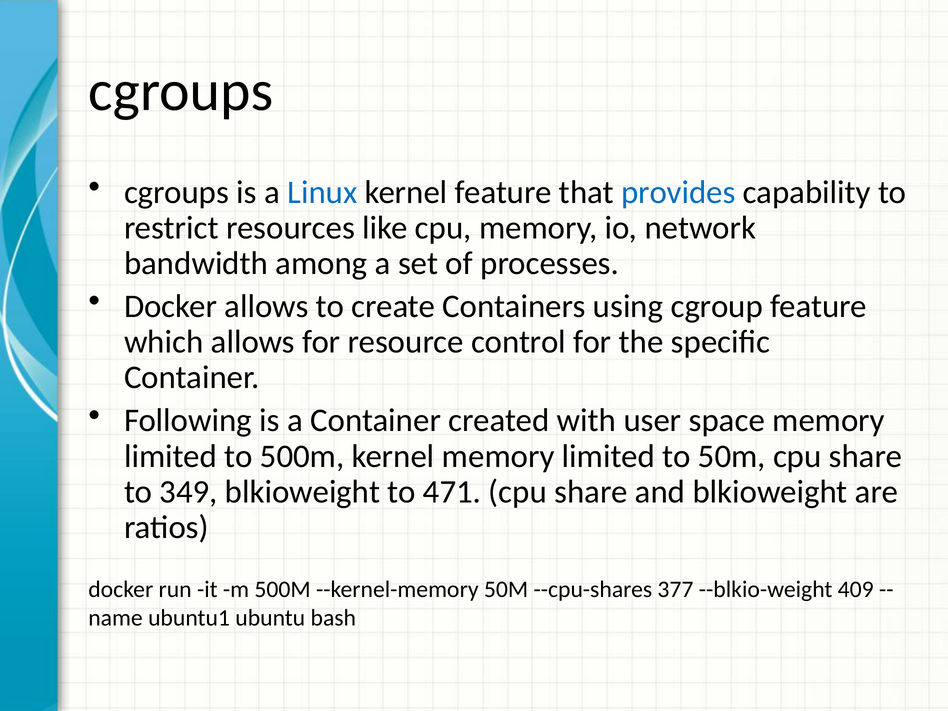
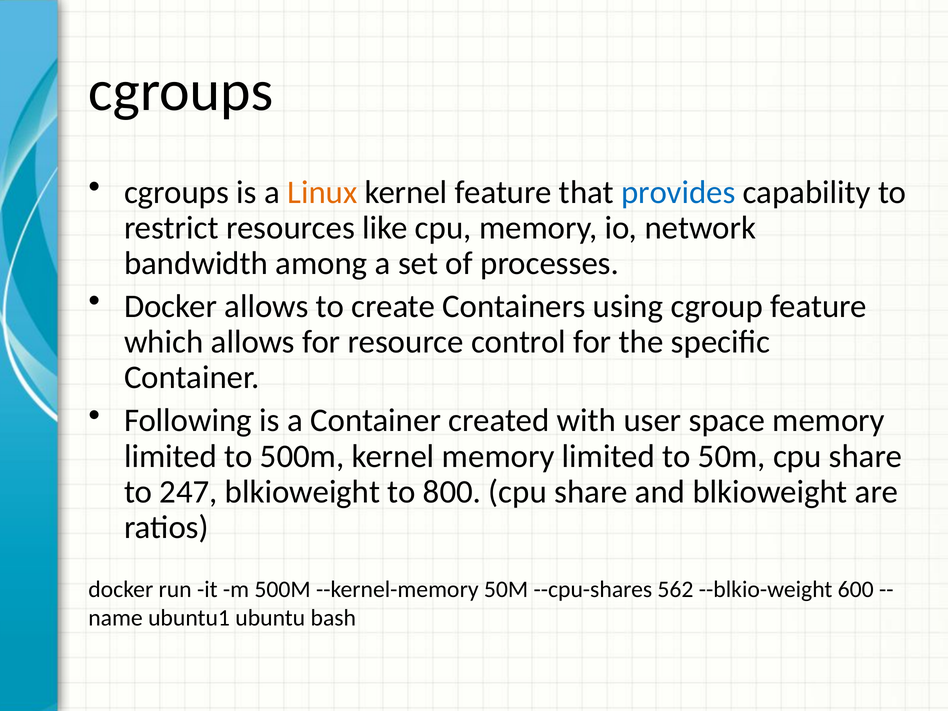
Linux colour: blue -> orange
349: 349 -> 247
471: 471 -> 800
377: 377 -> 562
409: 409 -> 600
